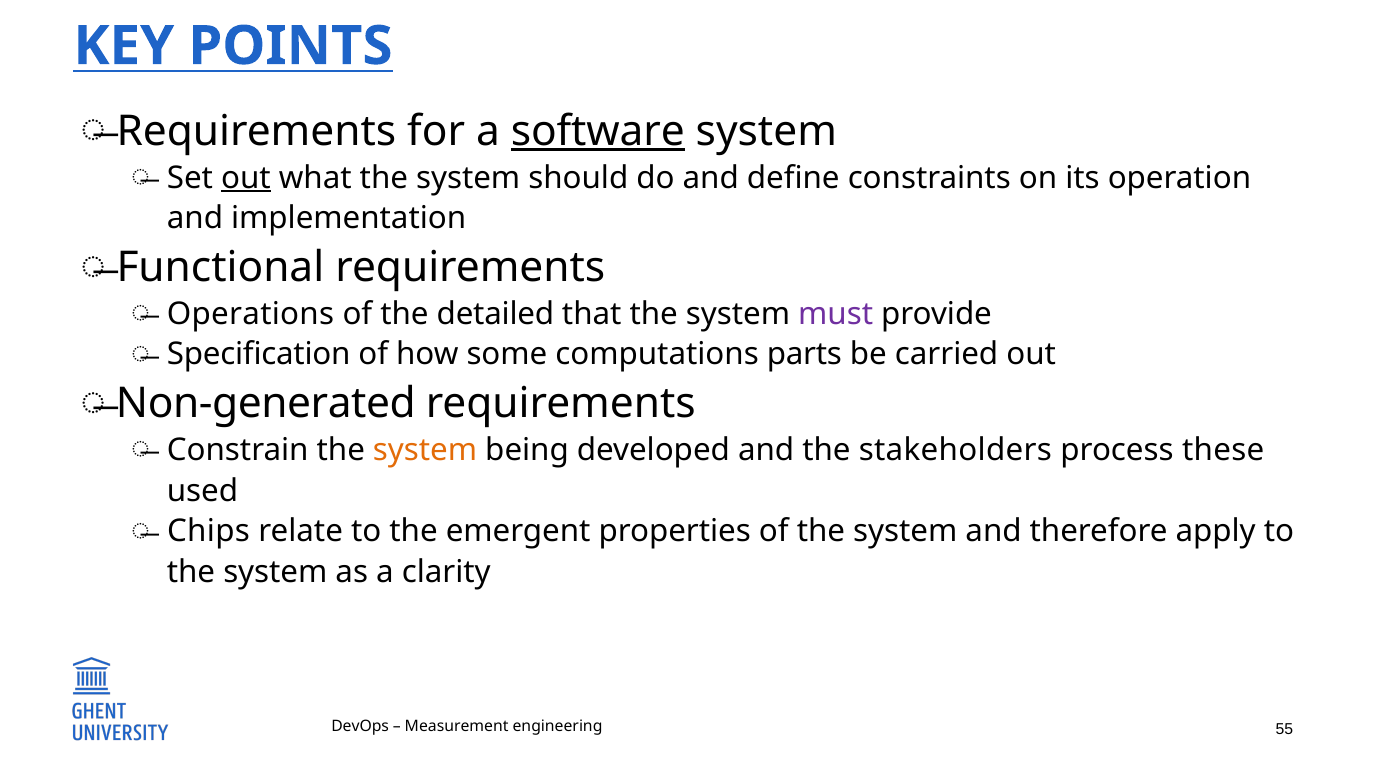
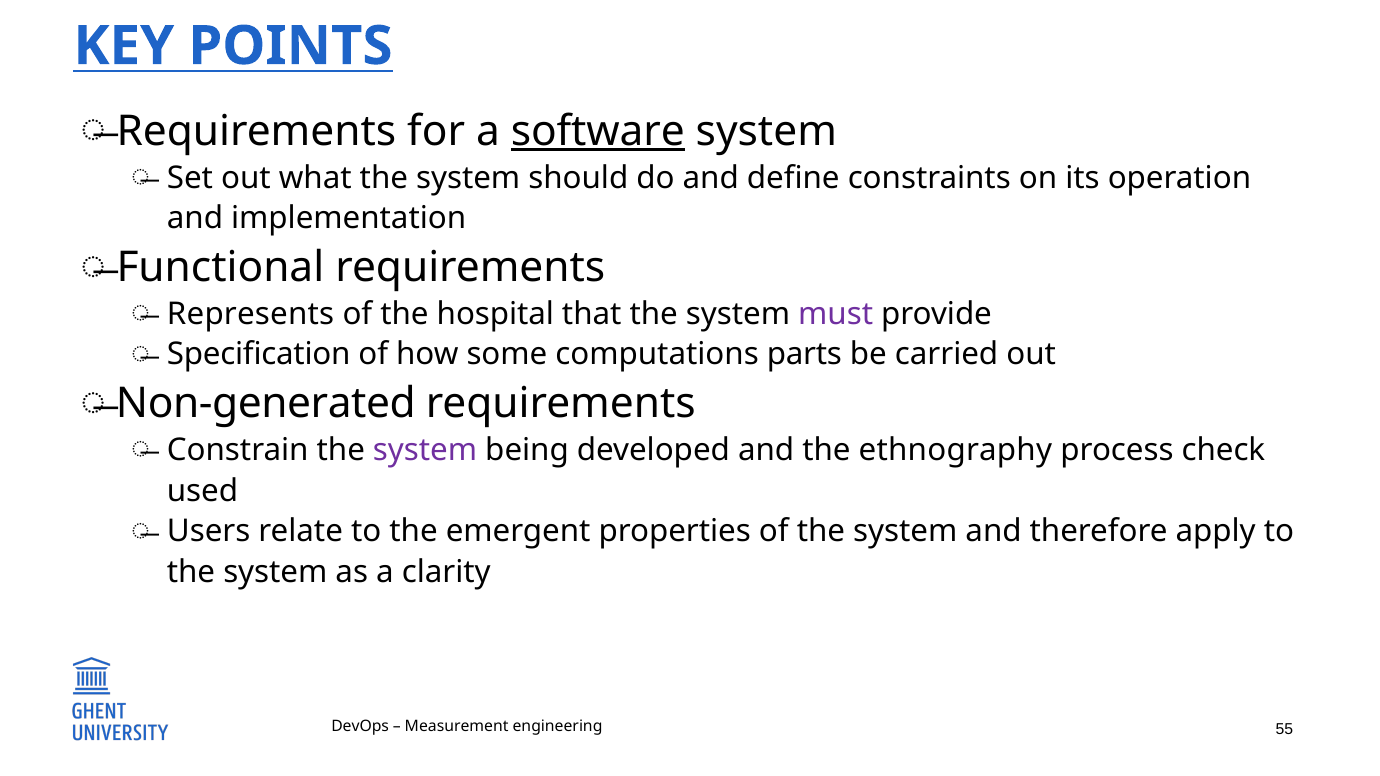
out at (246, 178) underline: present -> none
Operations: Operations -> Represents
detailed: detailed -> hospital
system at (425, 450) colour: orange -> purple
stakeholders: stakeholders -> ethnography
these: these -> check
Chips: Chips -> Users
